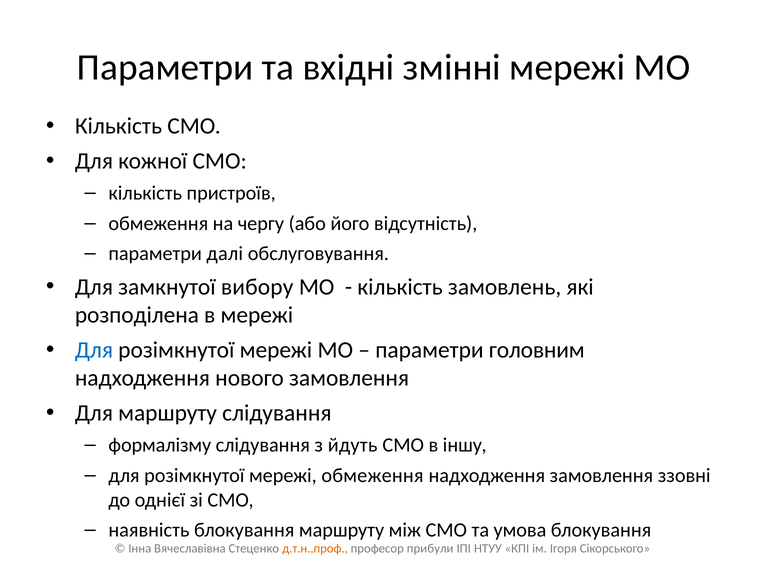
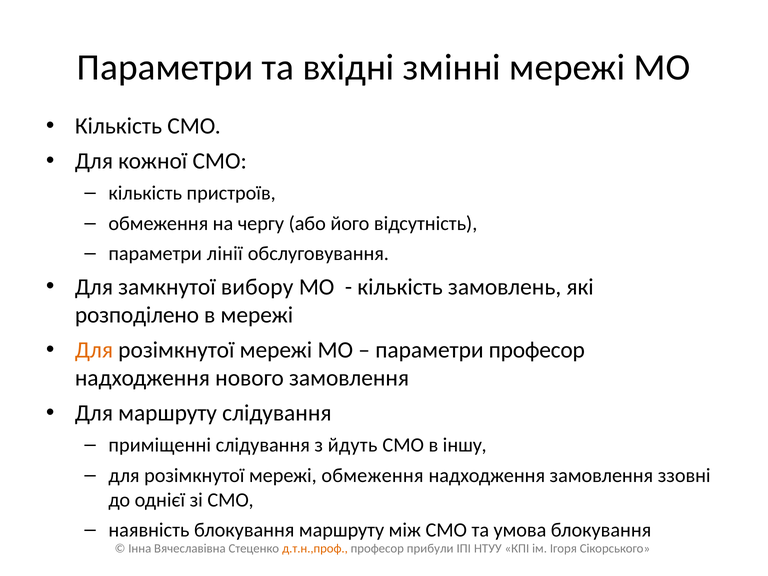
далі: далі -> лінії
розподілена: розподілена -> розподілено
Для at (94, 350) colour: blue -> orange
параметри головним: головним -> професор
формалізму: формалізму -> приміщенні
